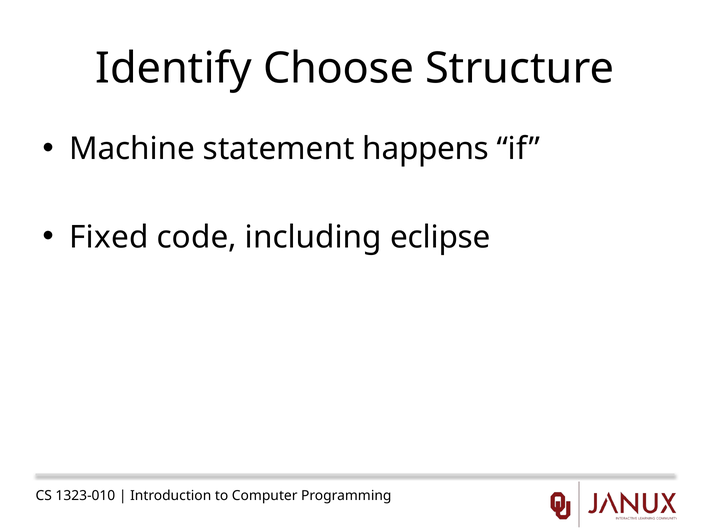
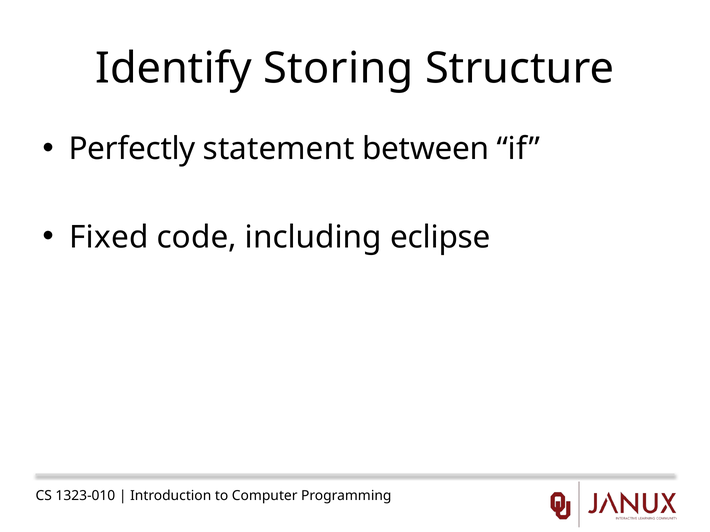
Choose: Choose -> Storing
Machine: Machine -> Perfectly
happens: happens -> between
